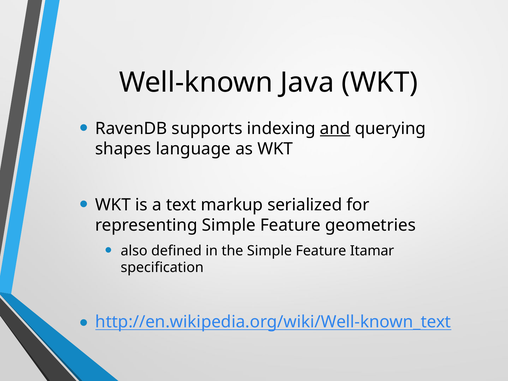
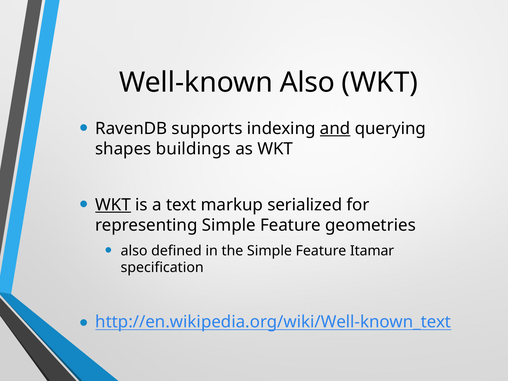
Well-known Java: Java -> Also
language: language -> buildings
WKT at (113, 205) underline: none -> present
